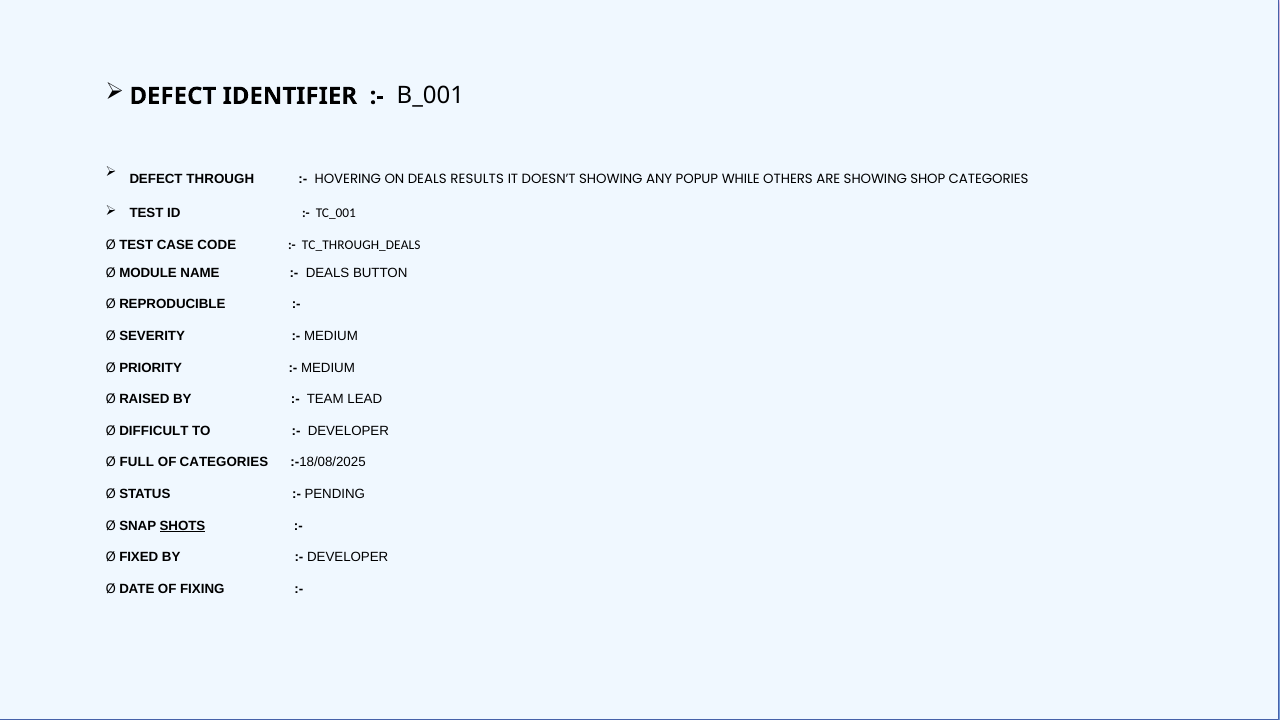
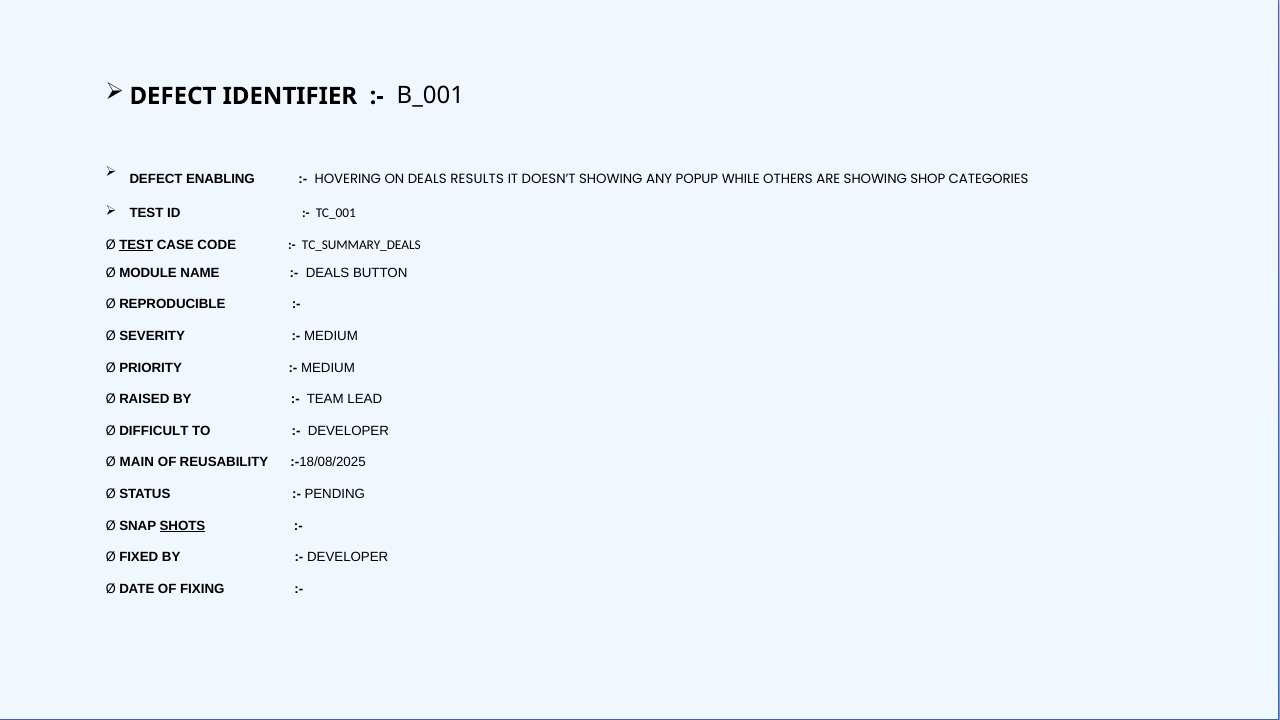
THROUGH: THROUGH -> ENABLING
TEST at (136, 245) underline: none -> present
TC_THROUGH_DEALS: TC_THROUGH_DEALS -> TC_SUMMARY_DEALS
FULL: FULL -> MAIN
OF CATEGORIES: CATEGORIES -> REUSABILITY
